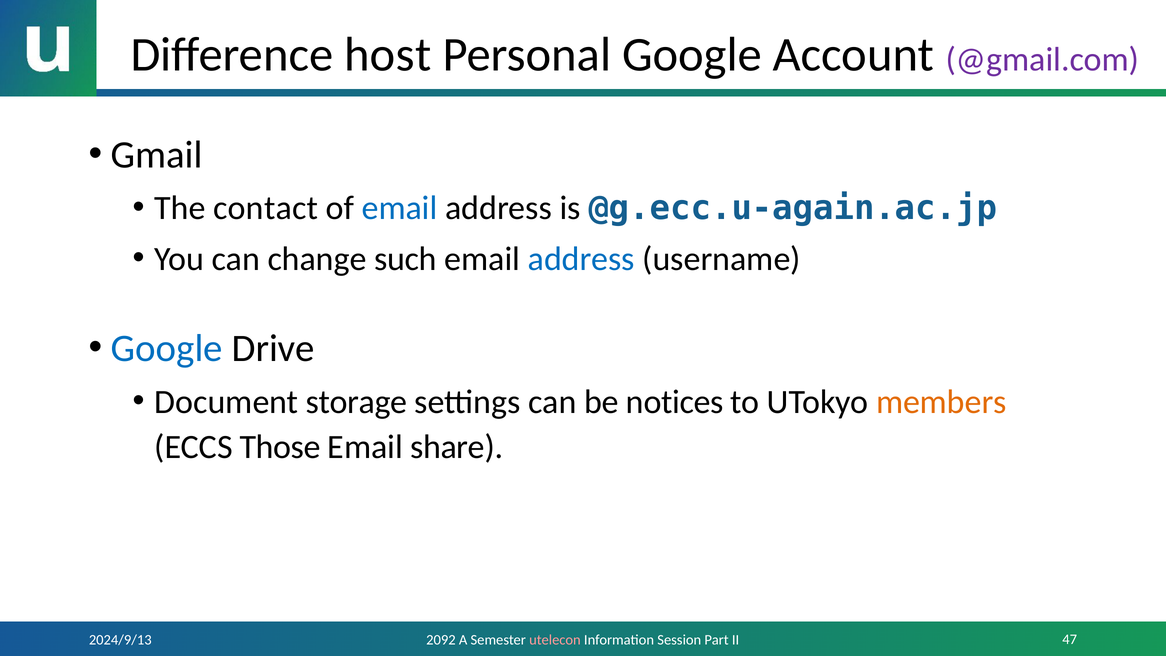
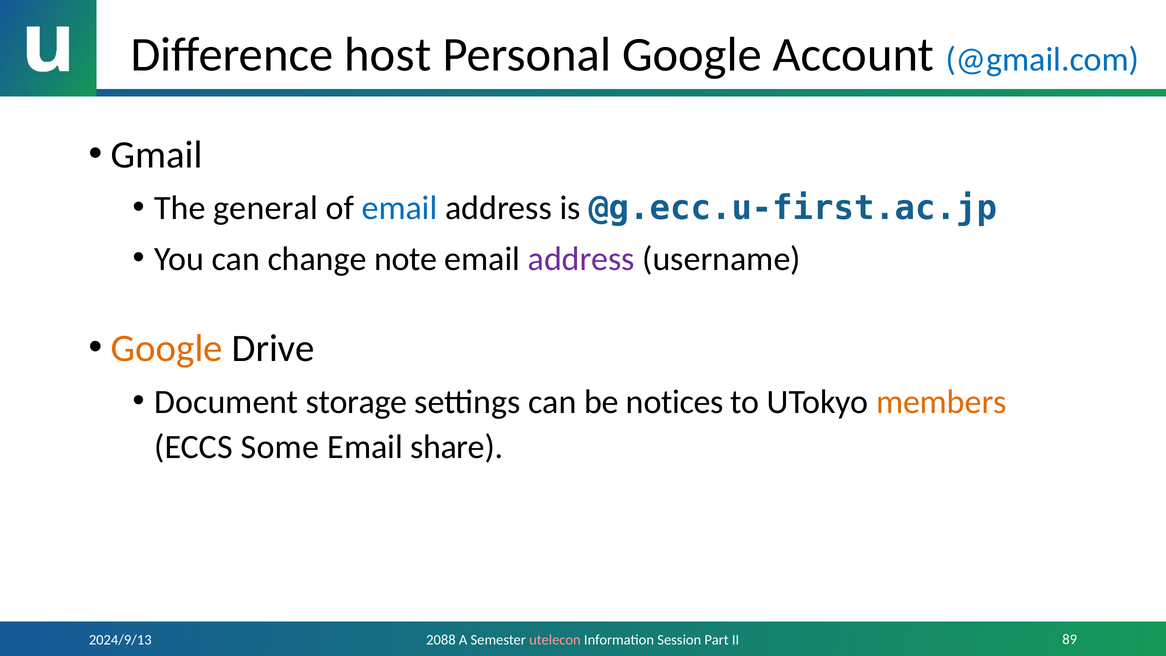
@gmail.com colour: purple -> blue
contact: contact -> general
@g.ecc.u-again.ac.jp: @g.ecc.u-again.ac.jp -> @g.ecc.u-first.ac.jp
such: such -> note
address at (581, 259) colour: blue -> purple
Google at (167, 349) colour: blue -> orange
Those: Those -> Some
2092: 2092 -> 2088
47: 47 -> 89
